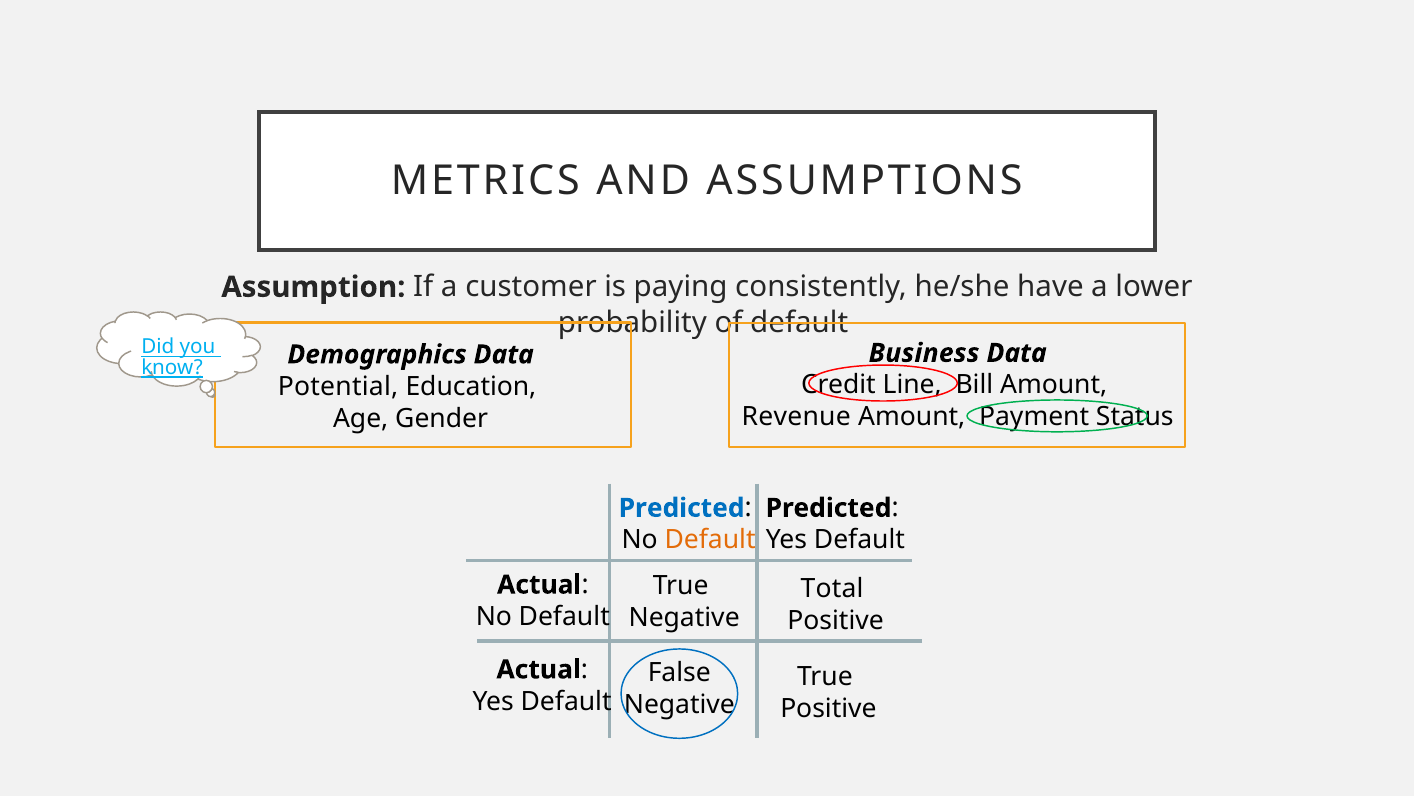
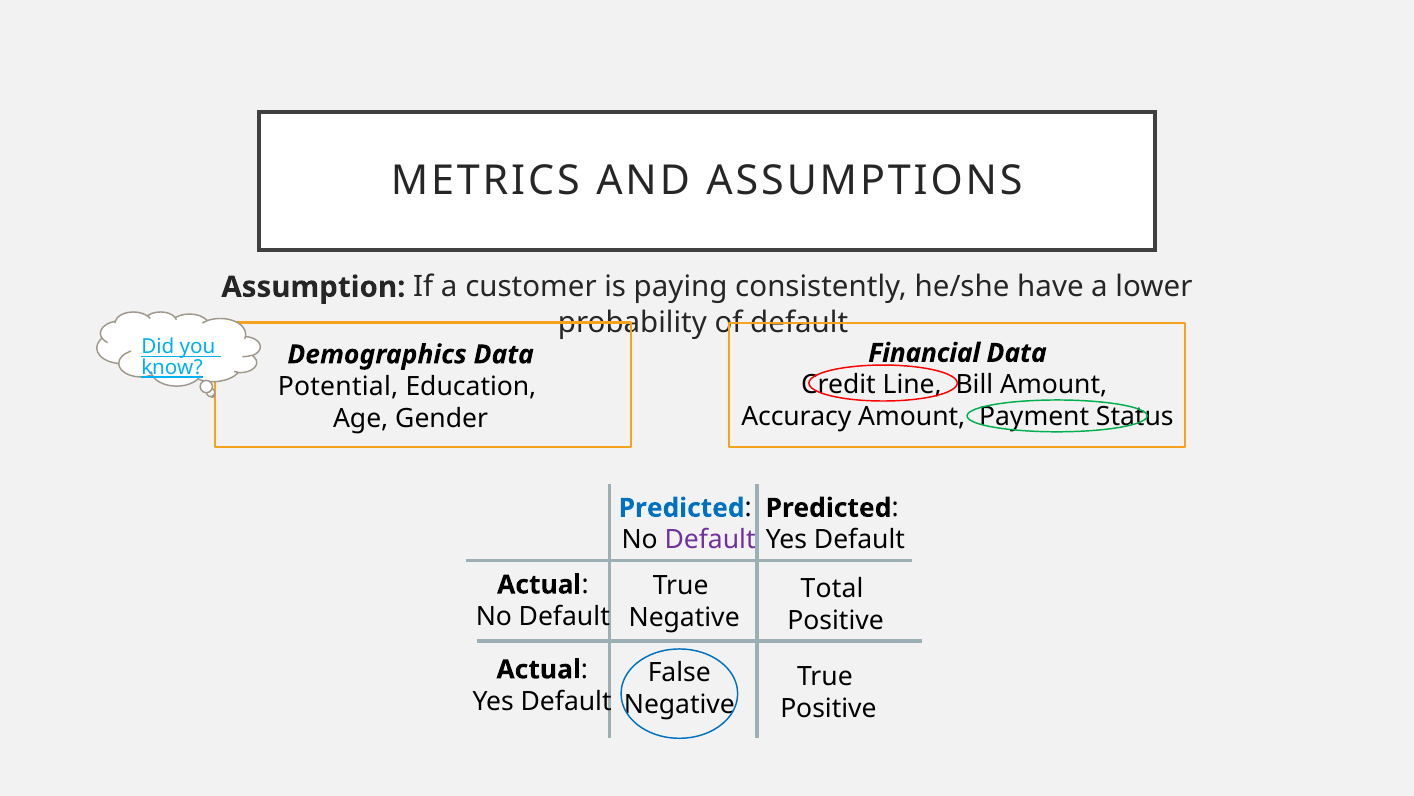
Business: Business -> Financial
Revenue: Revenue -> Accuracy
Default at (710, 539) colour: orange -> purple
